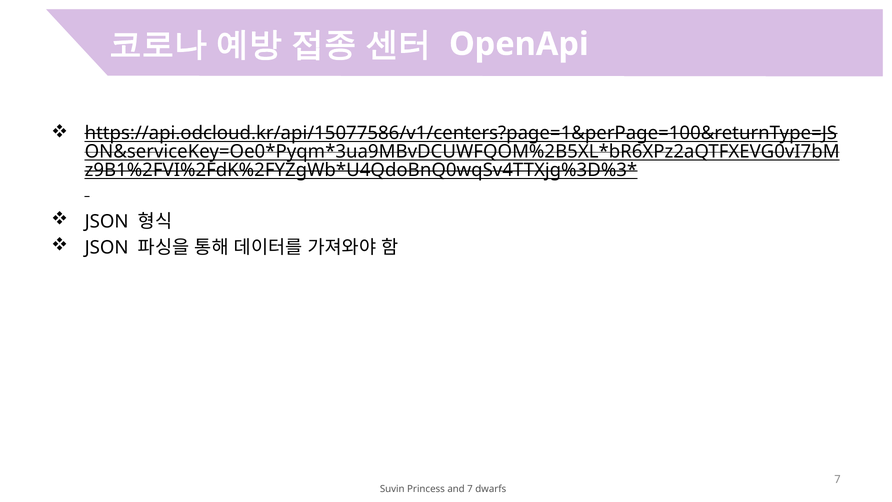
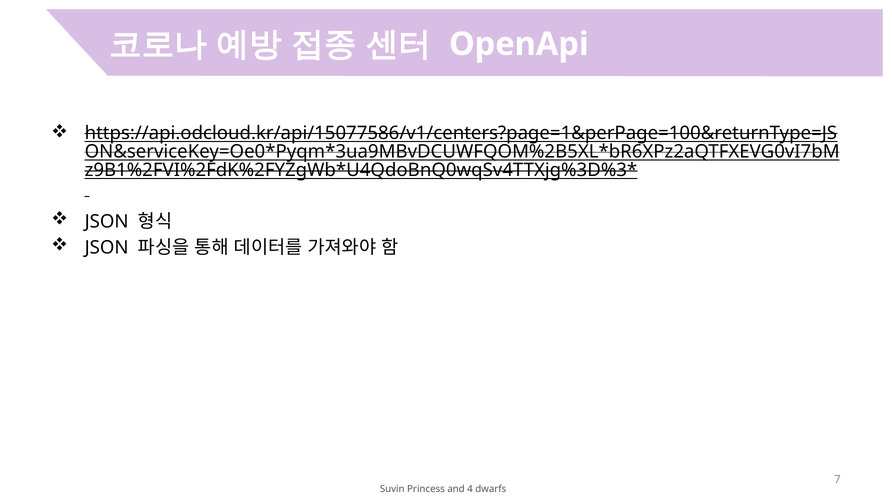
and 7: 7 -> 4
